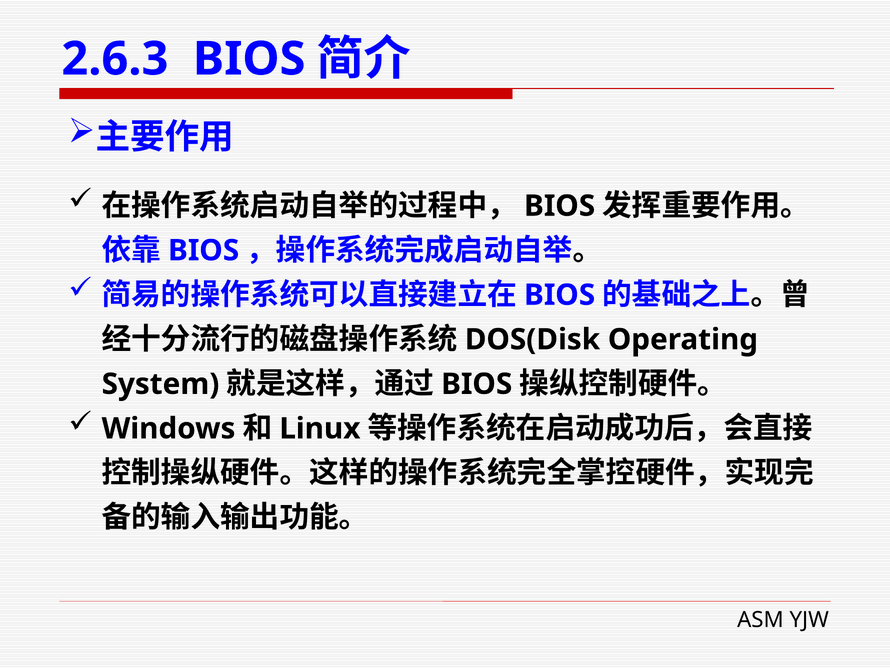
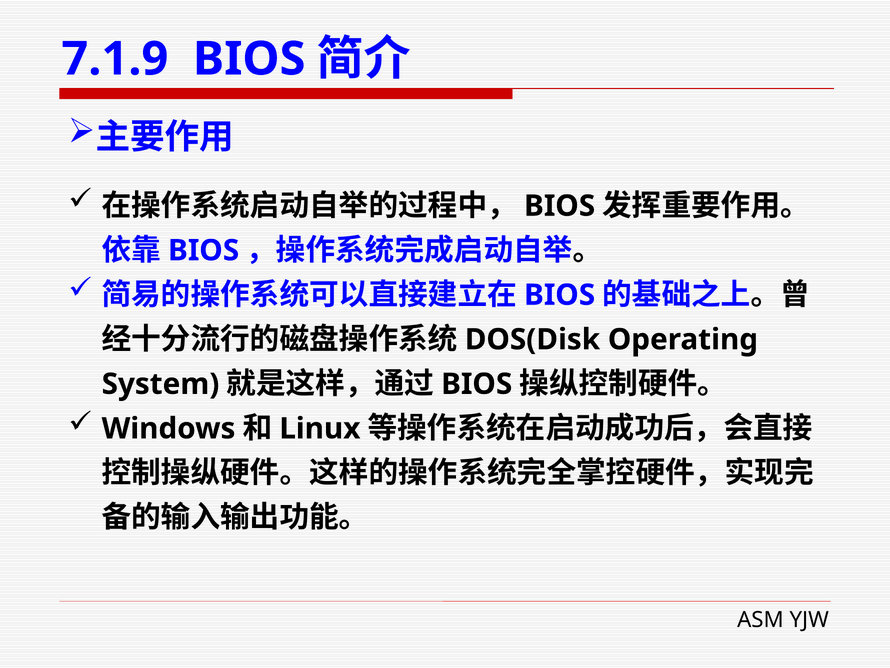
2.6.3: 2.6.3 -> 7.1.9
